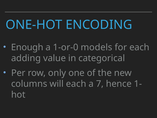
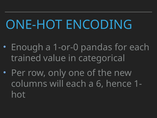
models: models -> pandas
adding: adding -> trained
7: 7 -> 6
